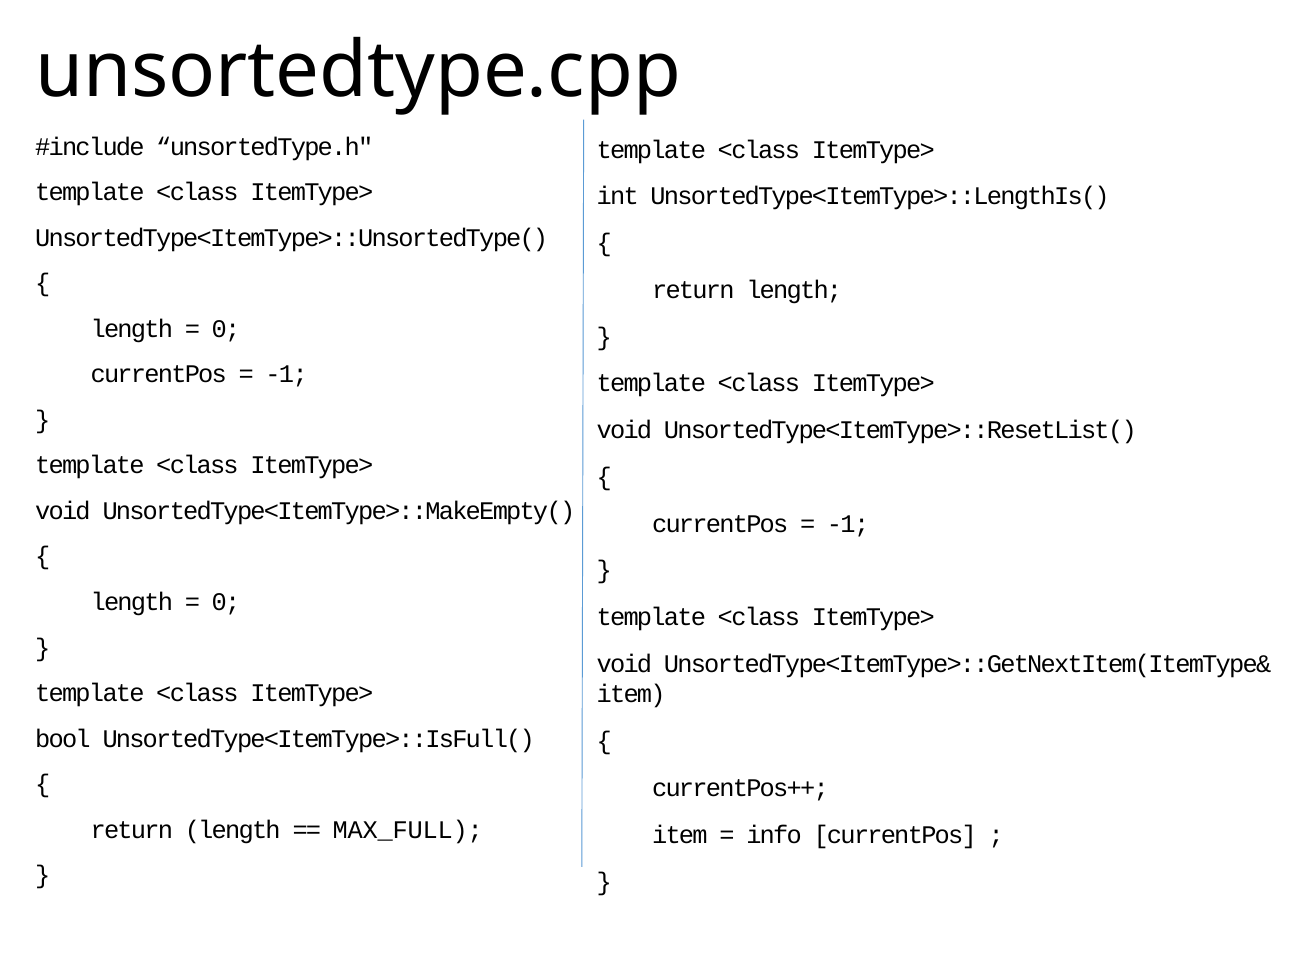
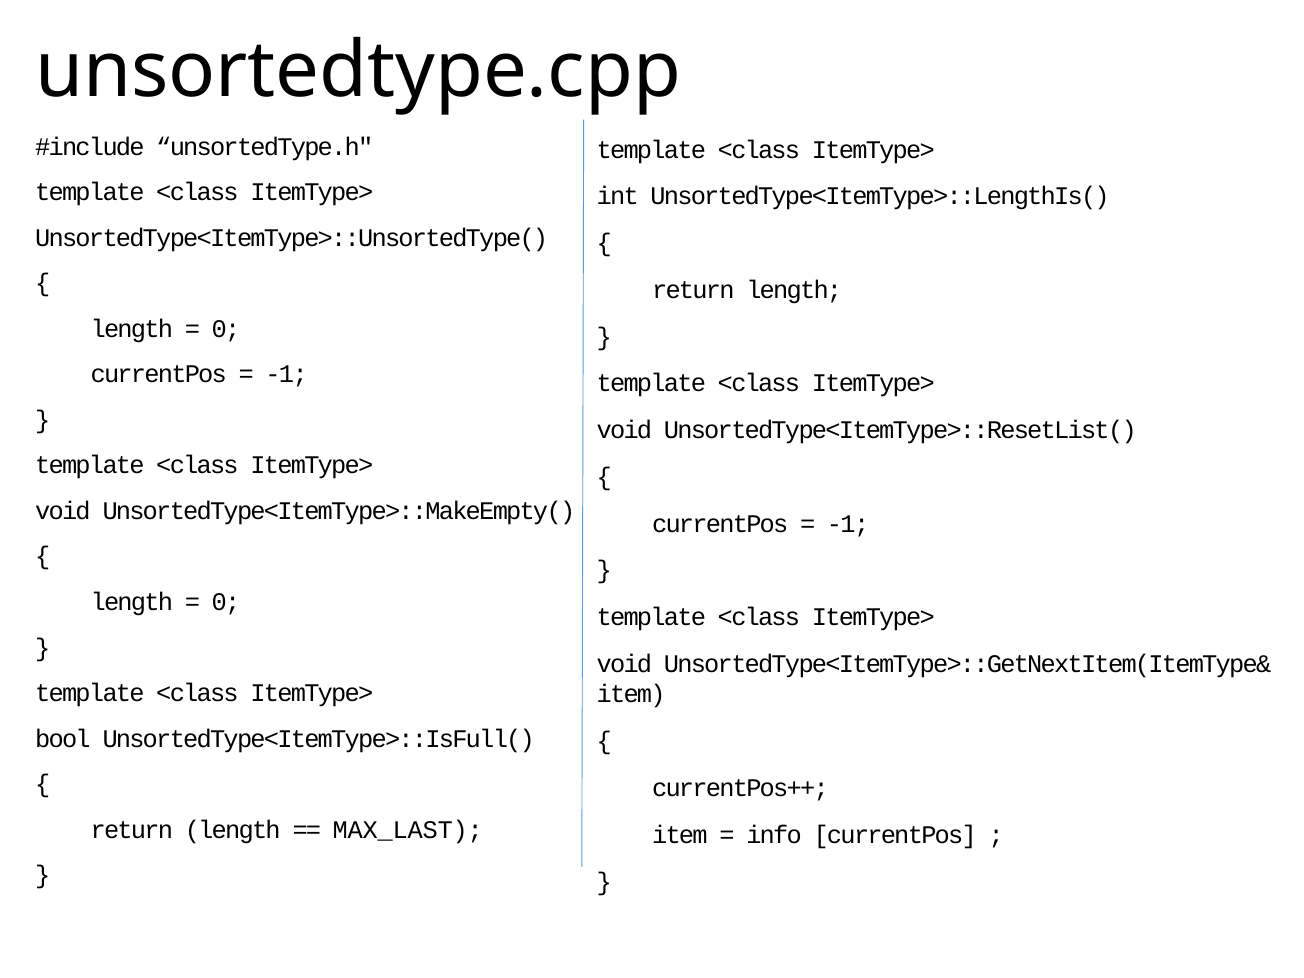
MAX_FULL: MAX_FULL -> MAX_LAST
